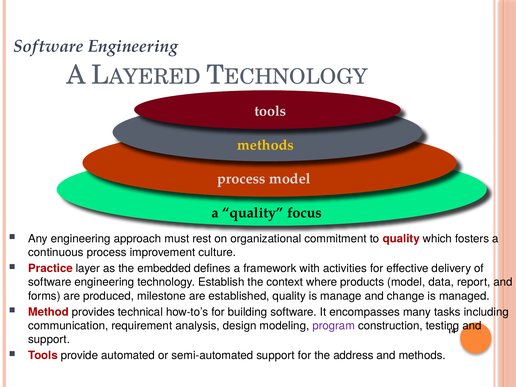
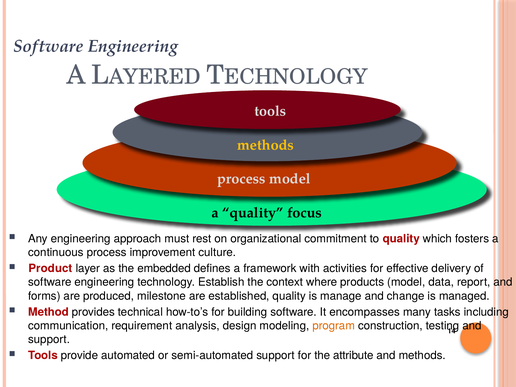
Practice: Practice -> Product
program colour: purple -> orange
address: address -> attribute
